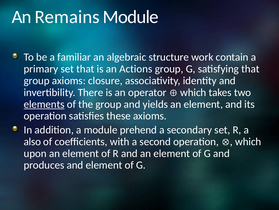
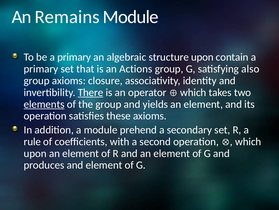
be a familiar: familiar -> primary
structure work: work -> upon
satisfying that: that -> also
There underline: none -> present
also: also -> rule
